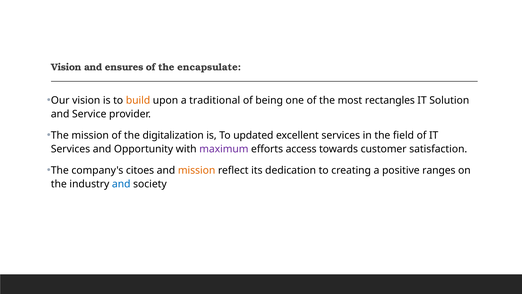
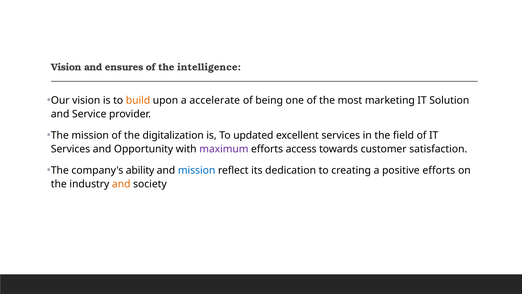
encapsulate: encapsulate -> intelligence
traditional: traditional -> accelerate
rectangles: rectangles -> marketing
citoes: citoes -> ability
mission at (197, 170) colour: orange -> blue
positive ranges: ranges -> efforts
and at (121, 184) colour: blue -> orange
